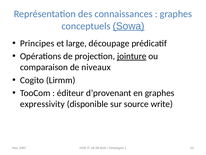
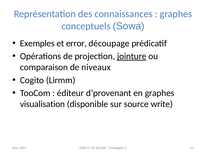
Sowa underline: present -> none
Principes: Principes -> Exemples
large: large -> error
expressivity: expressivity -> visualisation
